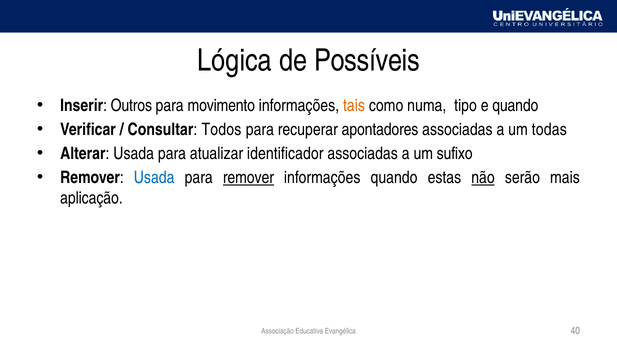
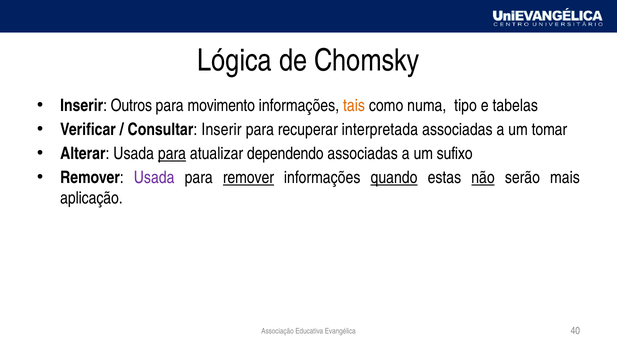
Possíveis: Possíveis -> Chomsky
e quando: quando -> tabelas
Consultar Todos: Todos -> Inserir
apontadores: apontadores -> interpretada
todas: todas -> tomar
para at (172, 154) underline: none -> present
identificador: identificador -> dependendo
Usada at (154, 178) colour: blue -> purple
quando at (394, 178) underline: none -> present
